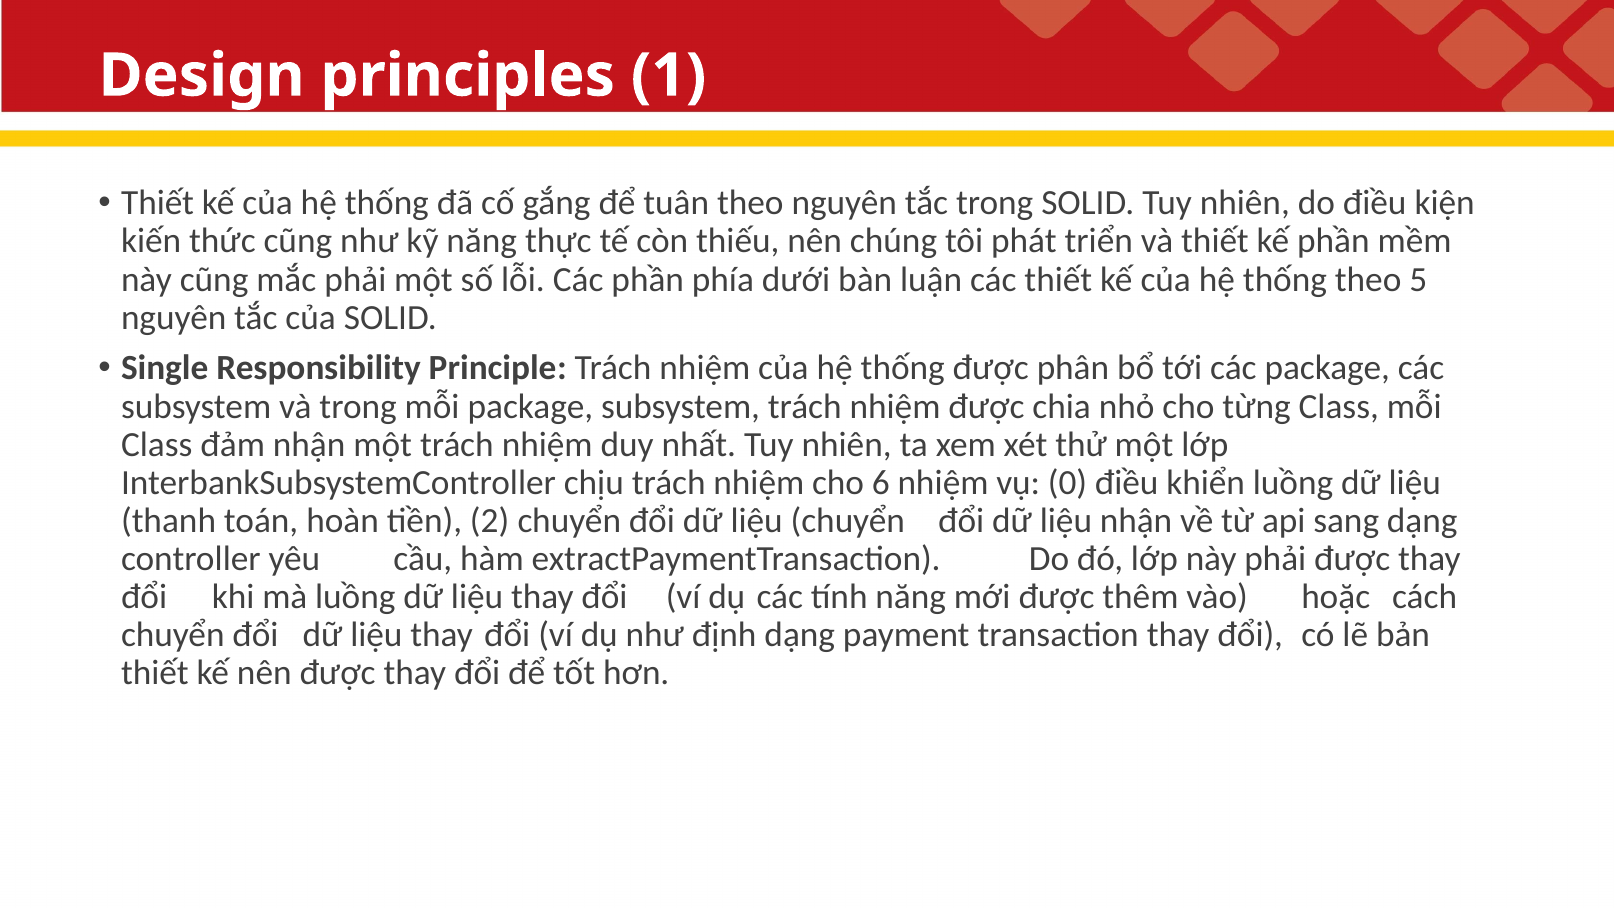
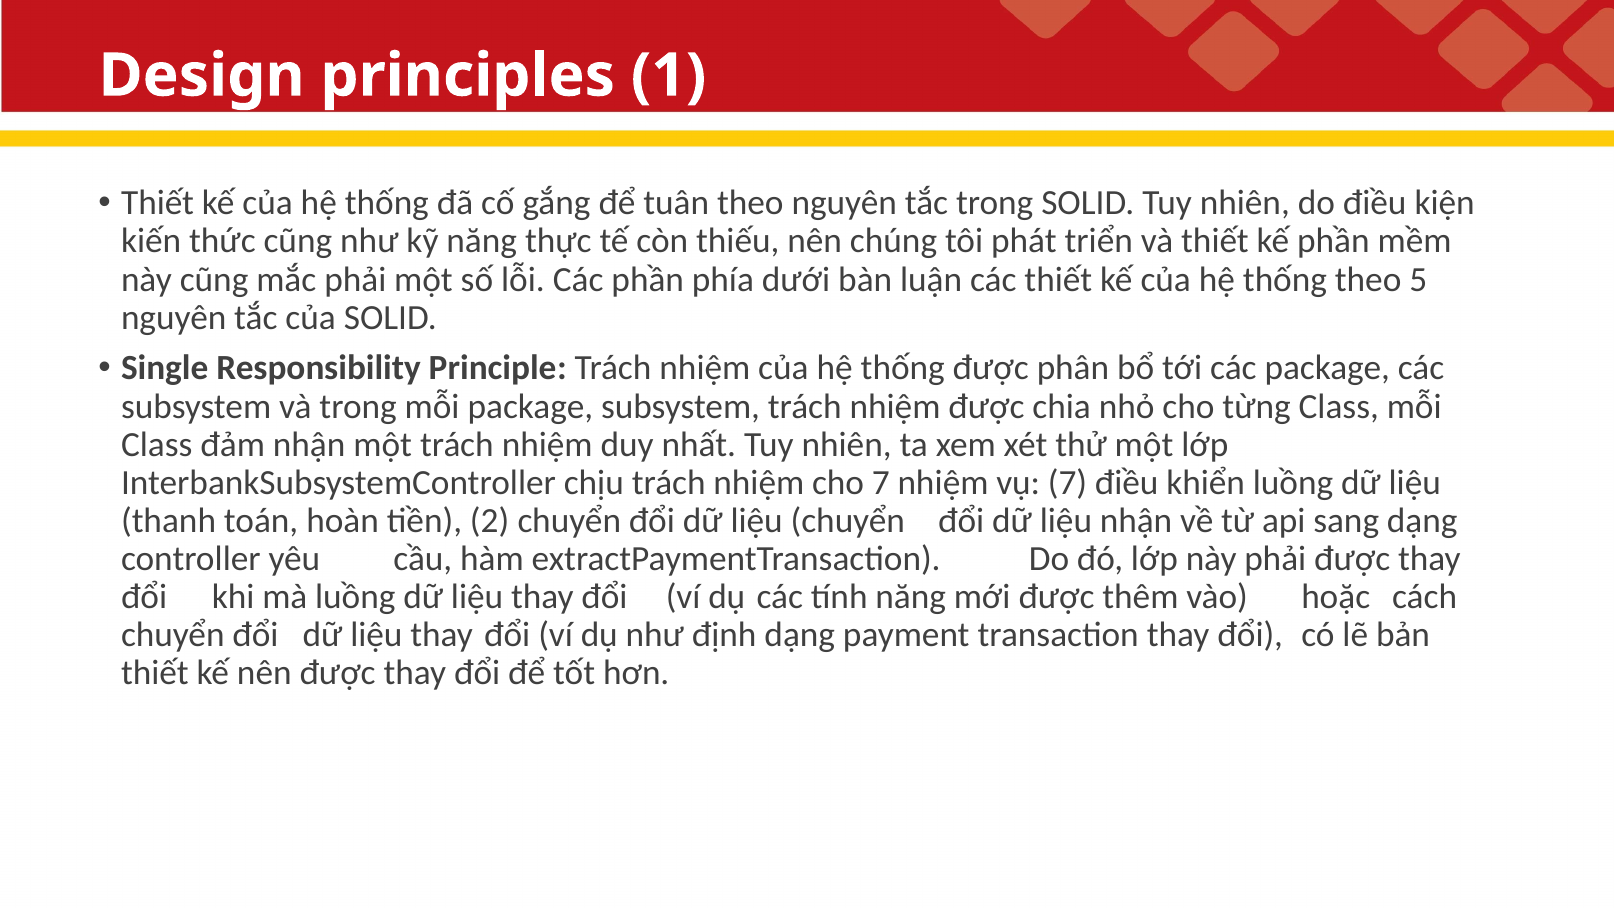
cho 6: 6 -> 7
vụ 0: 0 -> 7
